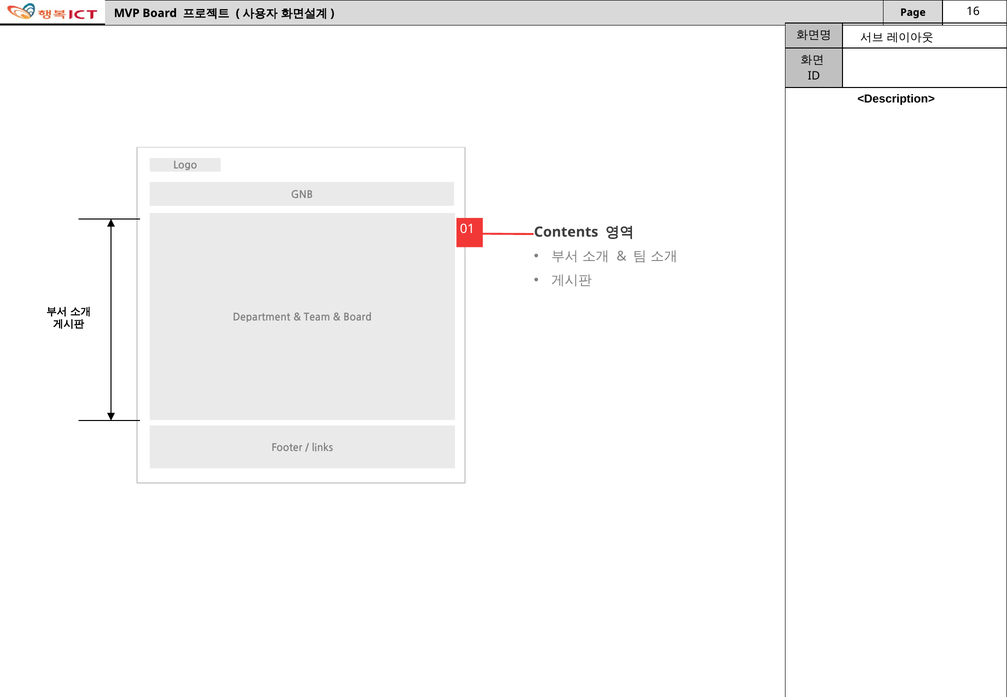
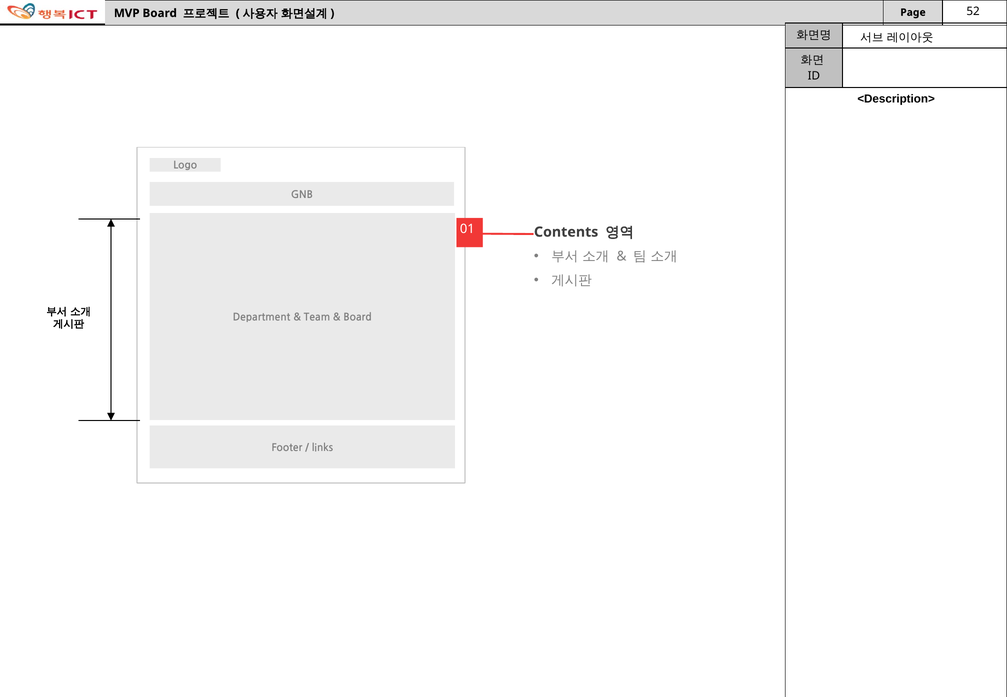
16: 16 -> 52
